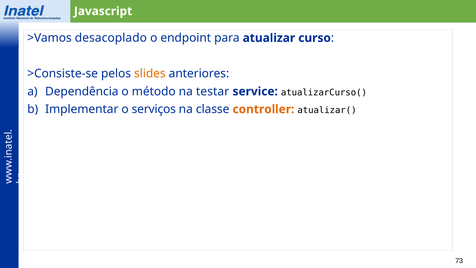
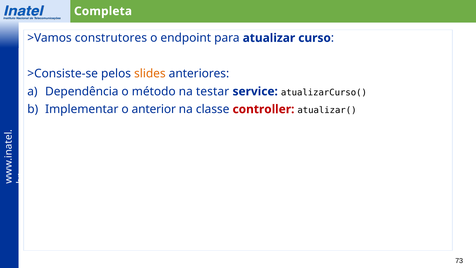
Javascript: Javascript -> Completa
desacoplado: desacoplado -> construtores
serviços: serviços -> anterior
controller colour: orange -> red
